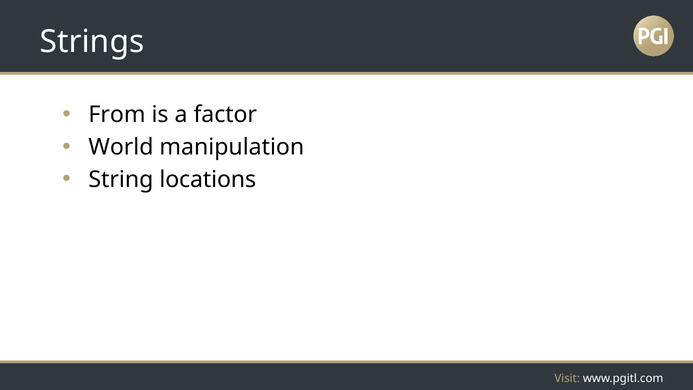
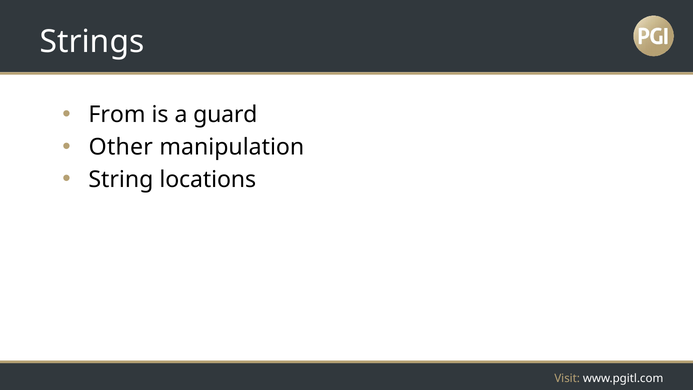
factor: factor -> guard
World: World -> Other
